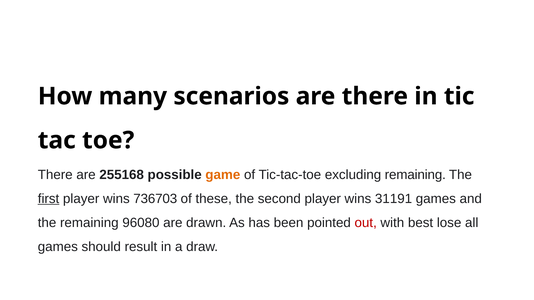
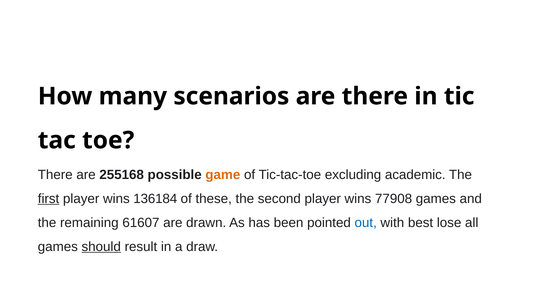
excluding remaining: remaining -> academic
736703: 736703 -> 136184
31191: 31191 -> 77908
96080: 96080 -> 61607
out colour: red -> blue
should underline: none -> present
